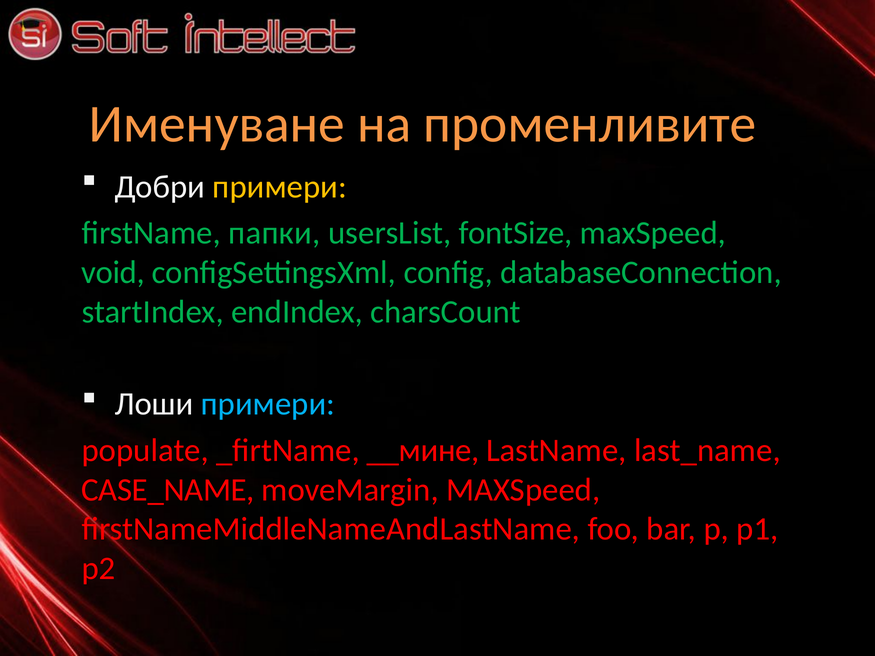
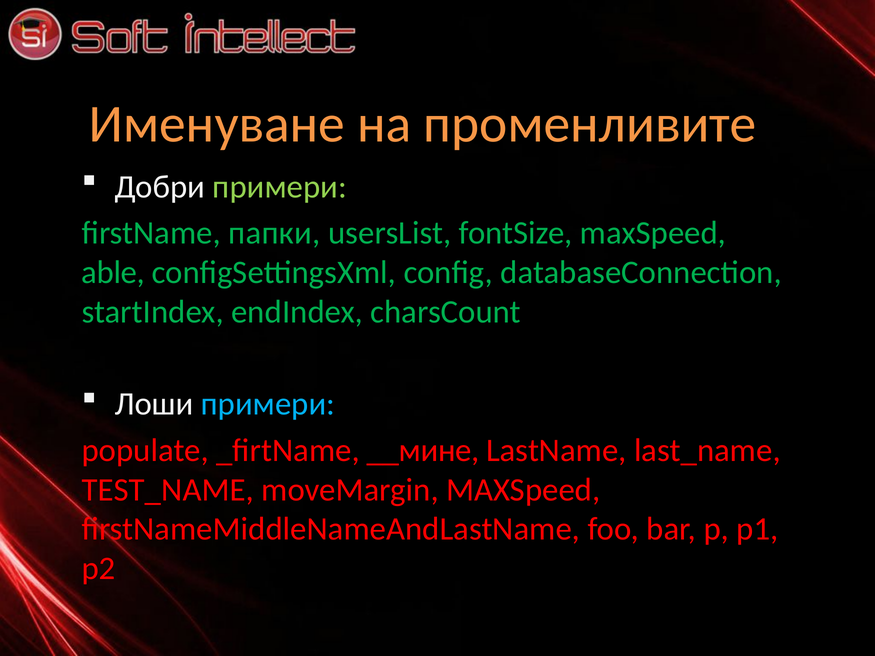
примери at (280, 187) colour: yellow -> light green
void: void -> able
CASE_NAME: CASE_NAME -> TEST_NAME
